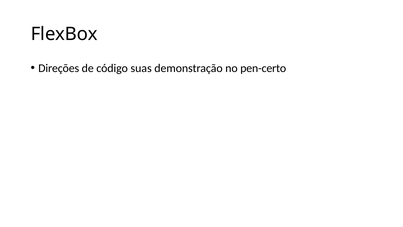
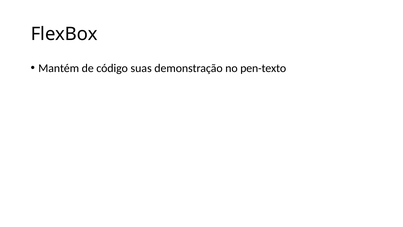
Direções: Direções -> Mantém
pen-certo: pen-certo -> pen-texto
